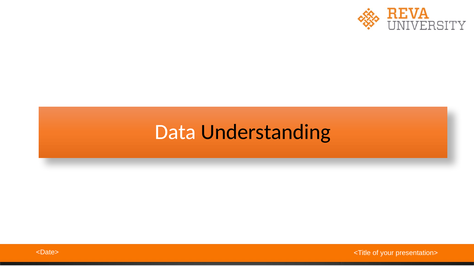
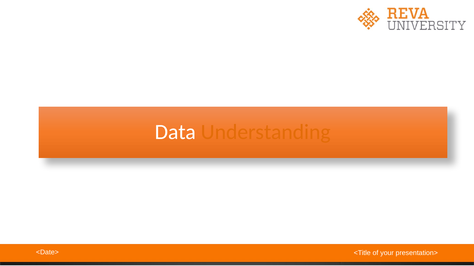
Understanding colour: black -> orange
